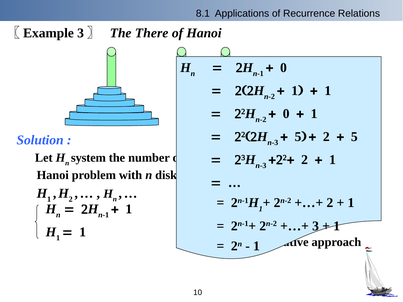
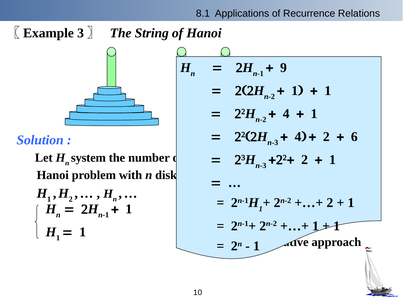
There: There -> String
0 at (283, 68): 0 -> 9
0 at (286, 114): 0 -> 4
5 at (298, 137): 5 -> 4
5 at (354, 137): 5 -> 6
3 at (316, 226): 3 -> 1
